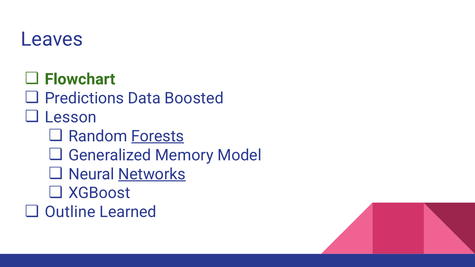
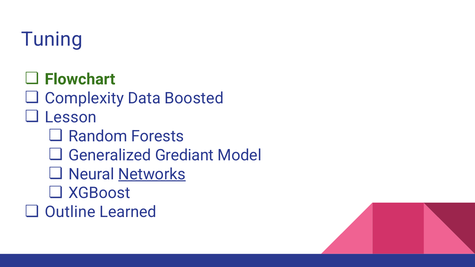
Leaves: Leaves -> Tuning
Predictions: Predictions -> Complexity
Forests underline: present -> none
Memory: Memory -> Grediant
